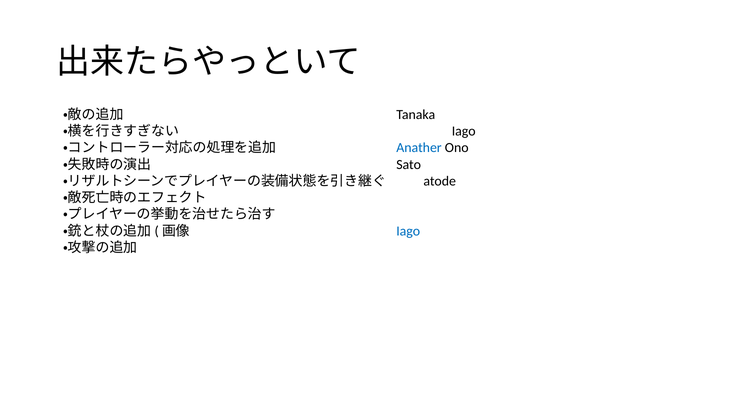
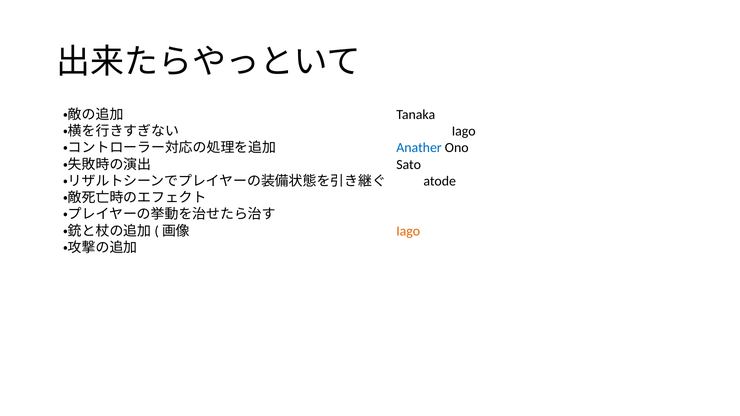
Iago at (408, 231) colour: blue -> orange
